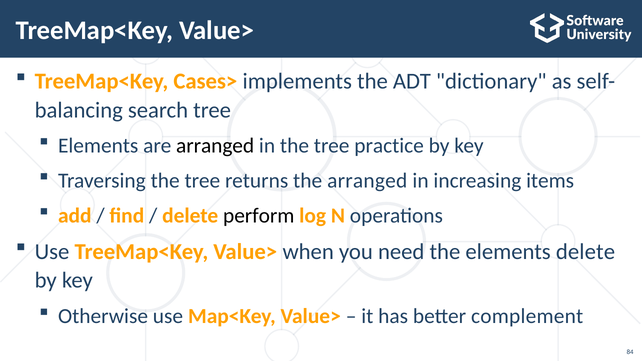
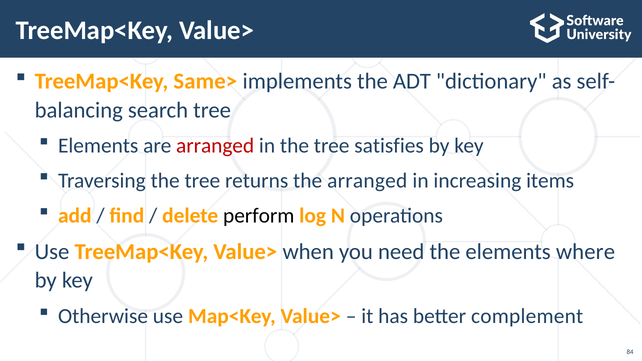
Cases>: Cases> -> Same>
arranged at (215, 146) colour: black -> red
practice: practice -> satisfies
elements delete: delete -> where
